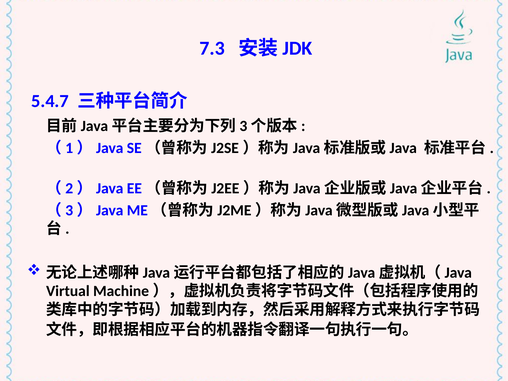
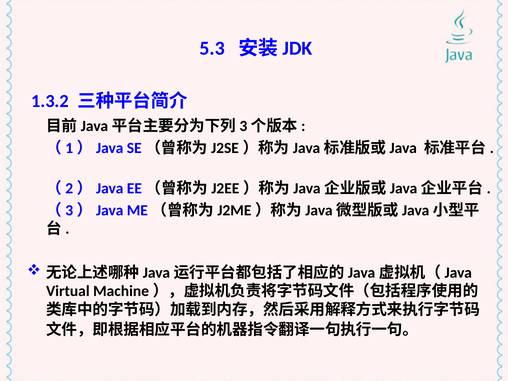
7.3: 7.3 -> 5.3
5.4.7: 5.4.7 -> 1.3.2
